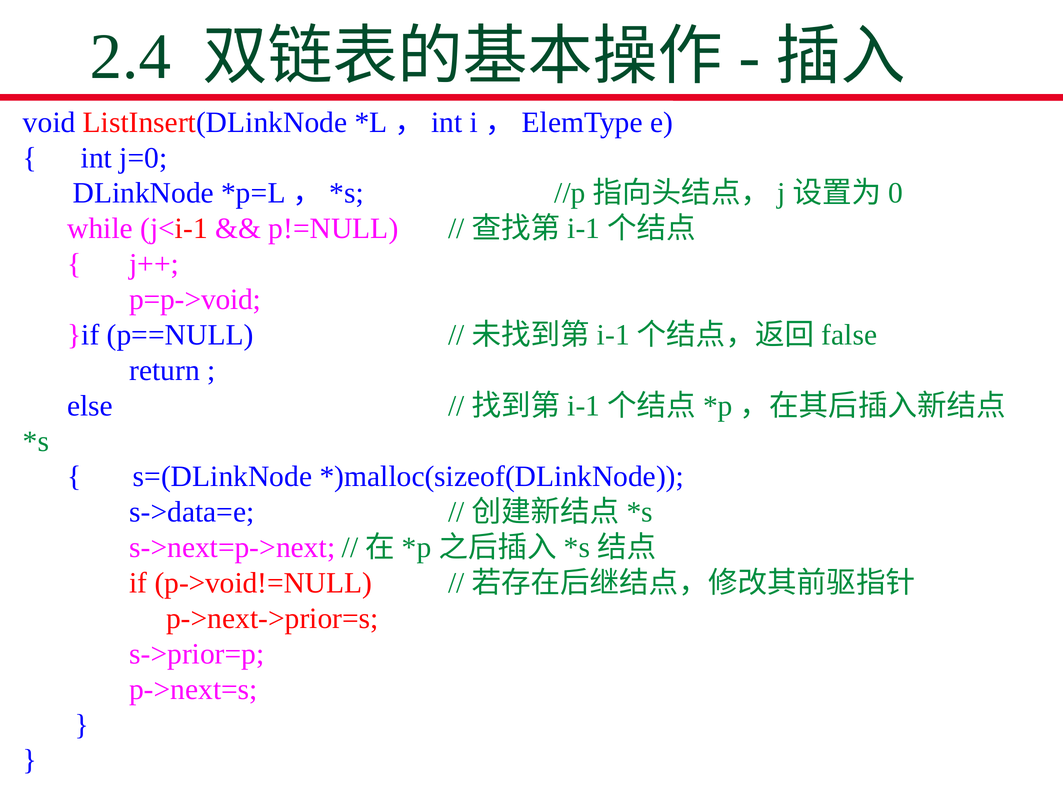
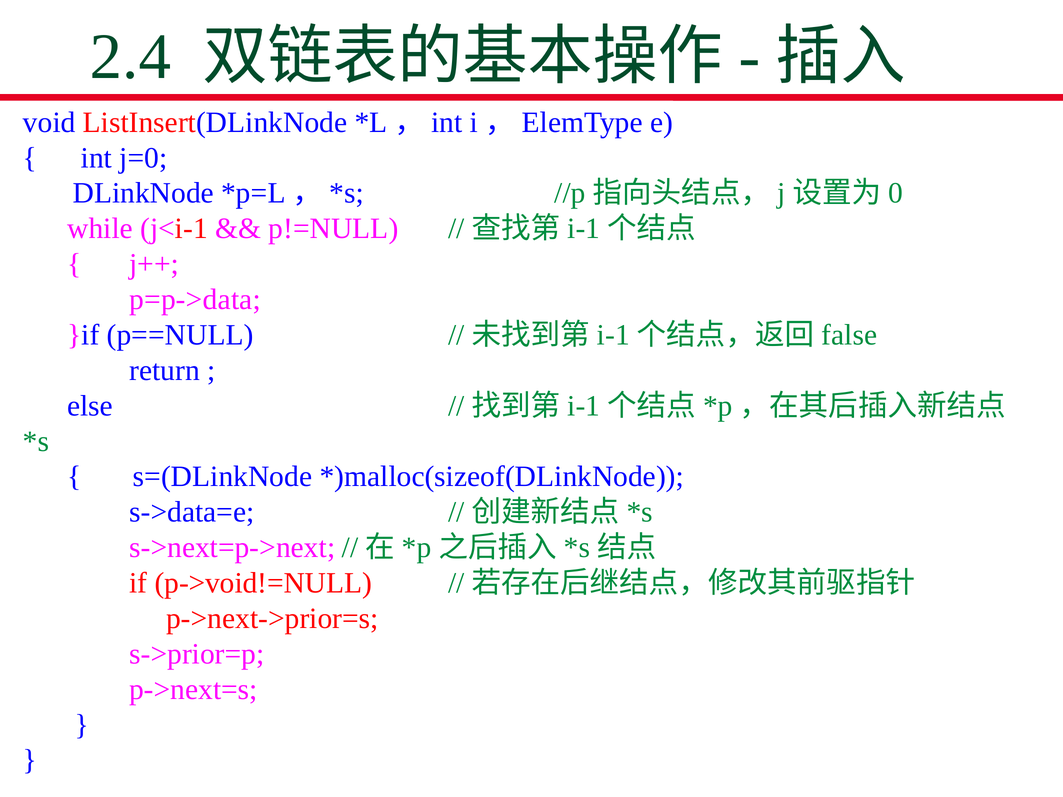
p=p->void: p=p->void -> p=p->data
